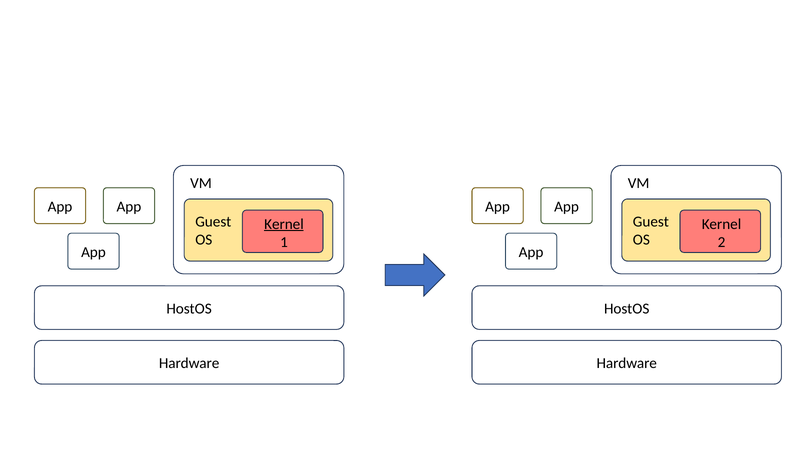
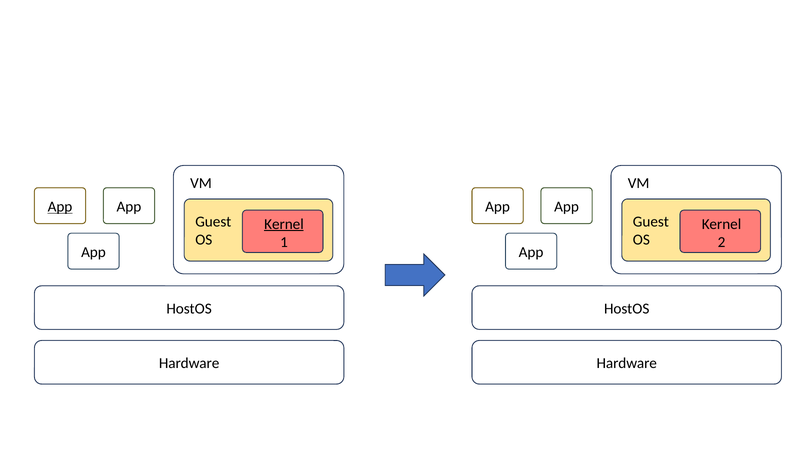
App at (60, 207) underline: none -> present
